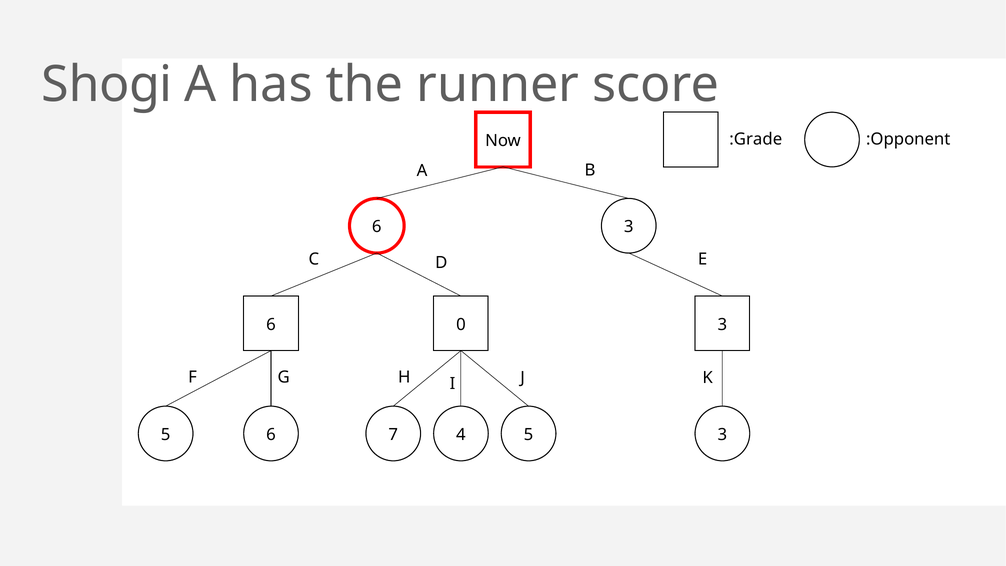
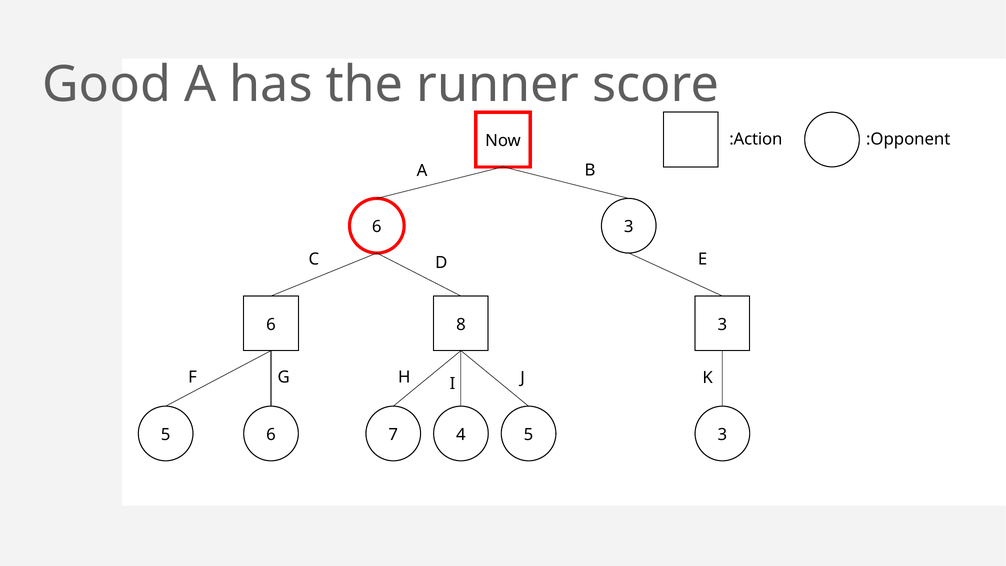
Shogi: Shogi -> Good
:Grade: :Grade -> :Action
0: 0 -> 8
